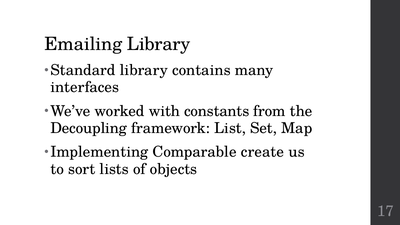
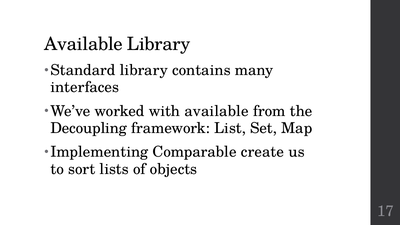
Emailing at (83, 44): Emailing -> Available
with constants: constants -> available
